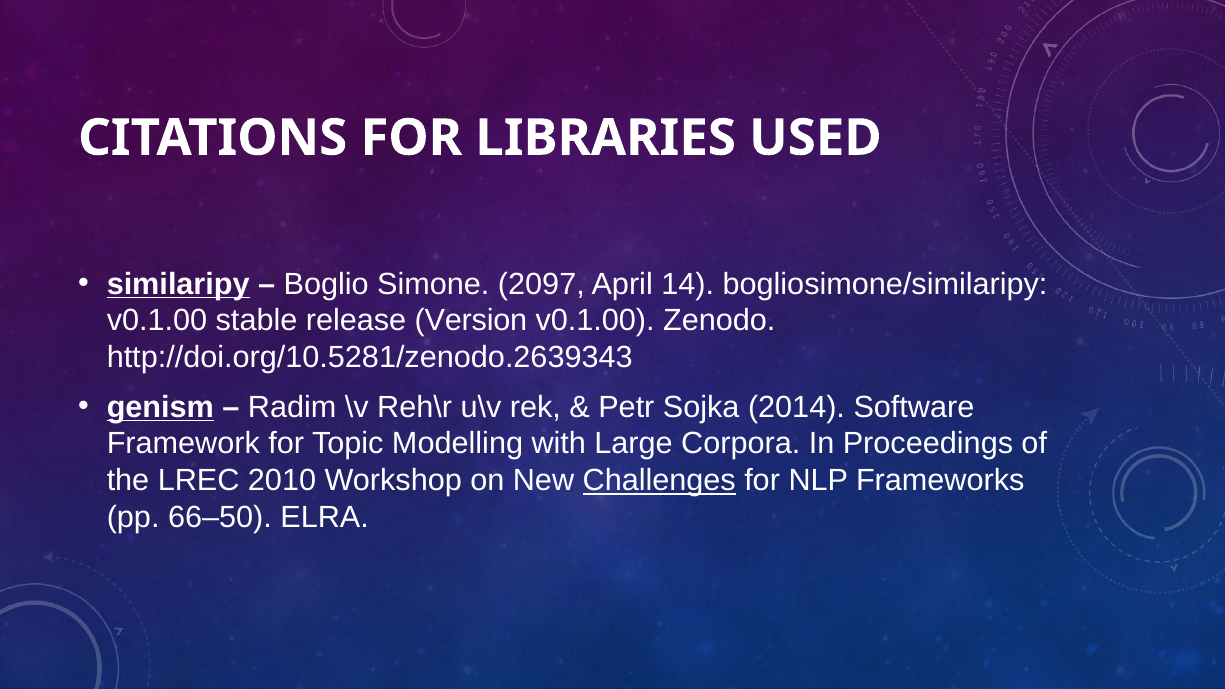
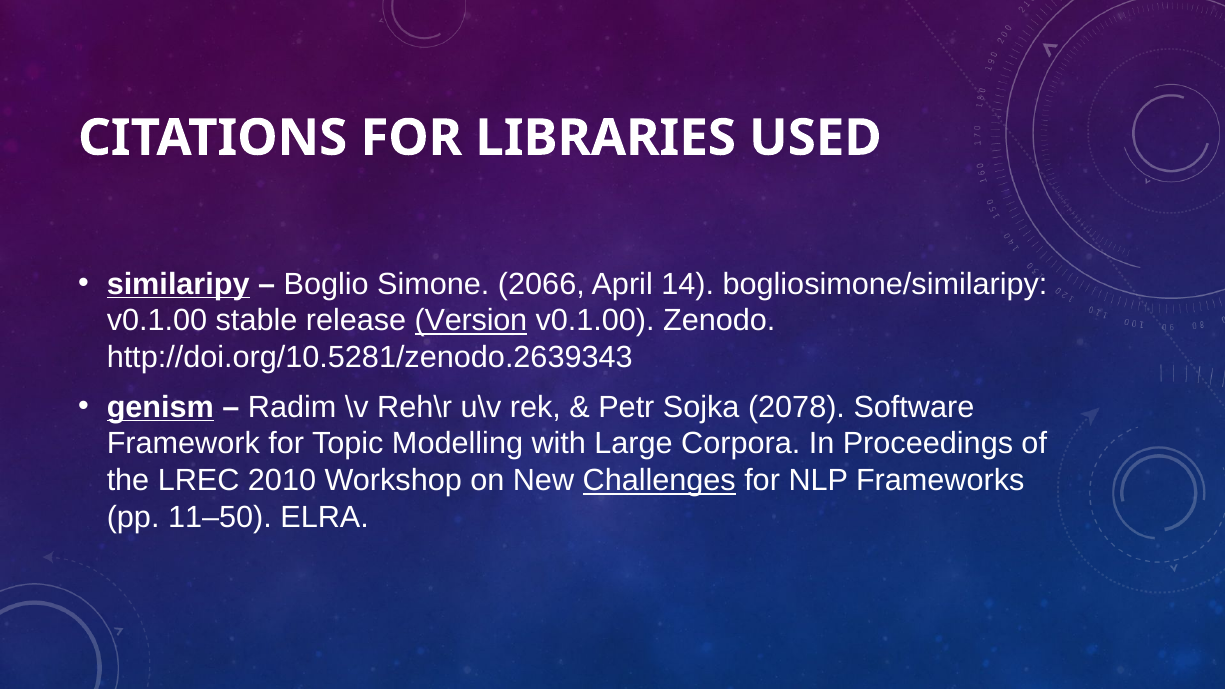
2097: 2097 -> 2066
Version underline: none -> present
2014: 2014 -> 2078
66–50: 66–50 -> 11–50
